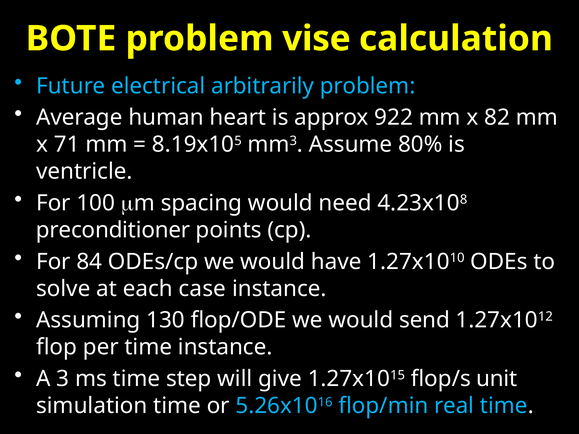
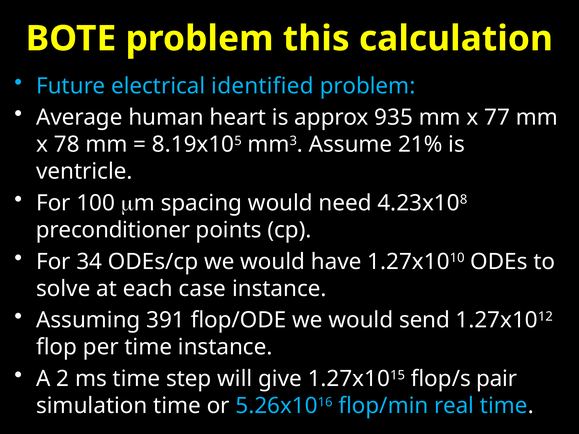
vise: vise -> this
arbitrarily: arbitrarily -> identified
922: 922 -> 935
82: 82 -> 77
71: 71 -> 78
80%: 80% -> 21%
84: 84 -> 34
130: 130 -> 391
3: 3 -> 2
unit: unit -> pair
